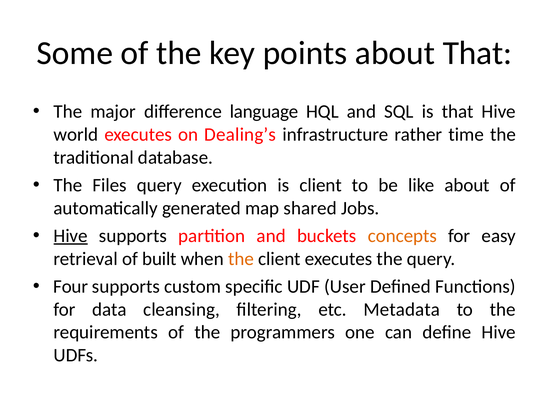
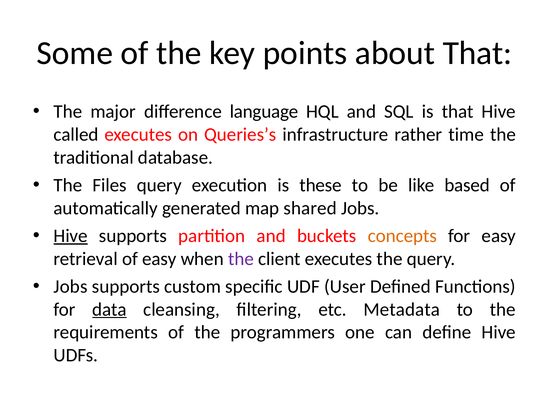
world: world -> called
Dealing’s: Dealing’s -> Queries’s
is client: client -> these
like about: about -> based
of built: built -> easy
the at (241, 259) colour: orange -> purple
Four at (71, 286): Four -> Jobs
data underline: none -> present
